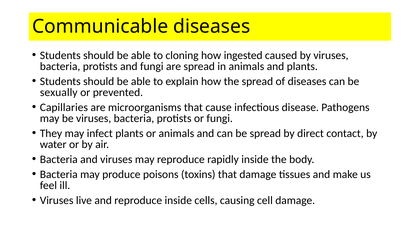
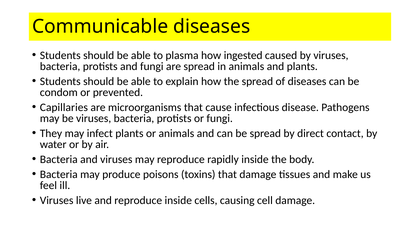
cloning: cloning -> plasma
sexually: sexually -> condom
